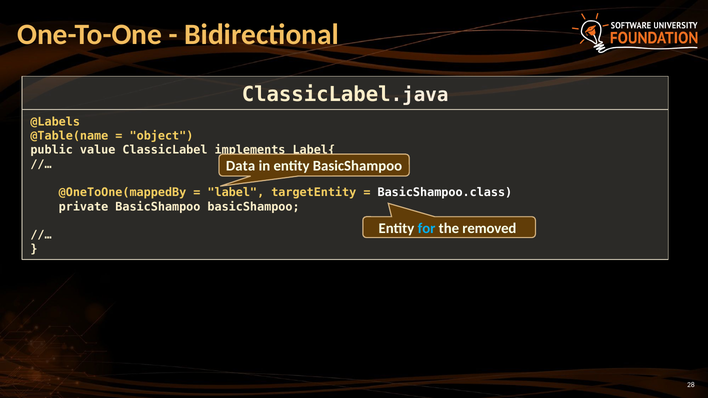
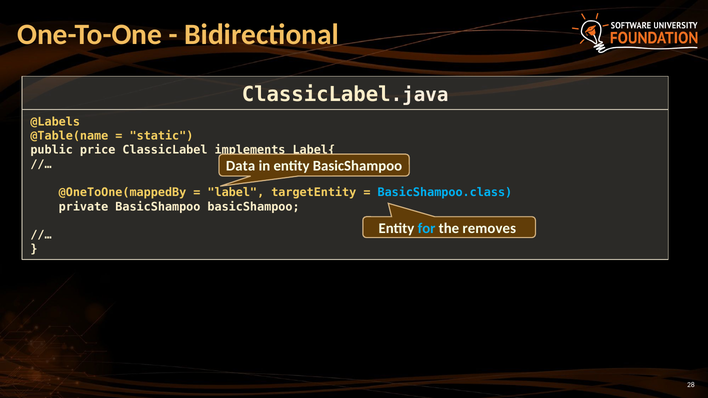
object: object -> static
value: value -> price
BasicShampoo.class colour: white -> light blue
removed: removed -> removes
